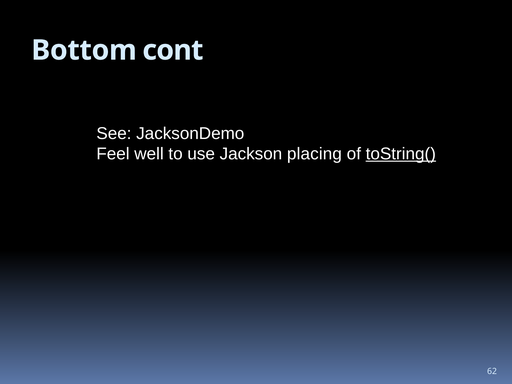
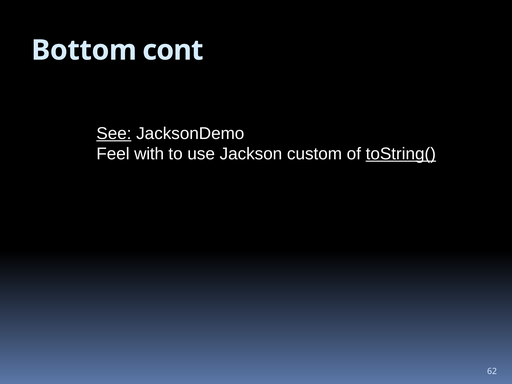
See underline: none -> present
well: well -> with
placing: placing -> custom
